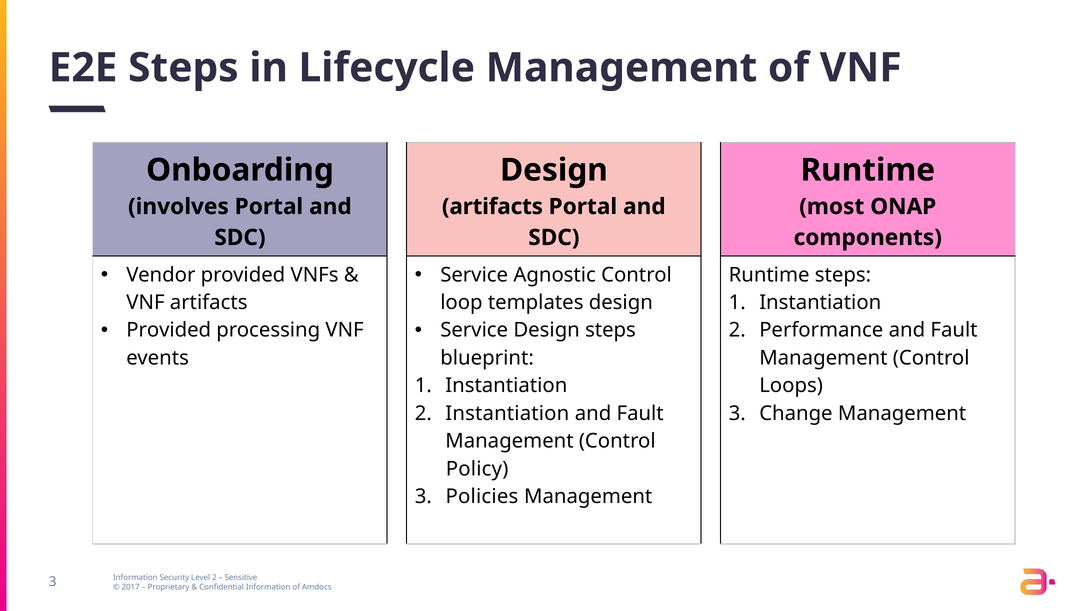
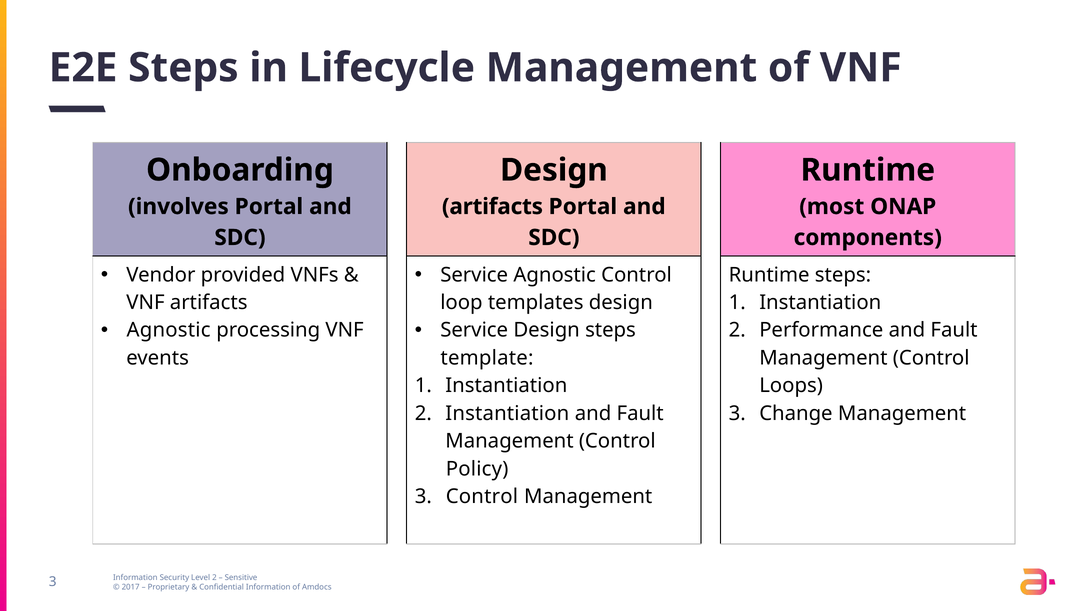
Provided at (169, 330): Provided -> Agnostic
blueprint: blueprint -> template
Policies at (482, 496): Policies -> Control
